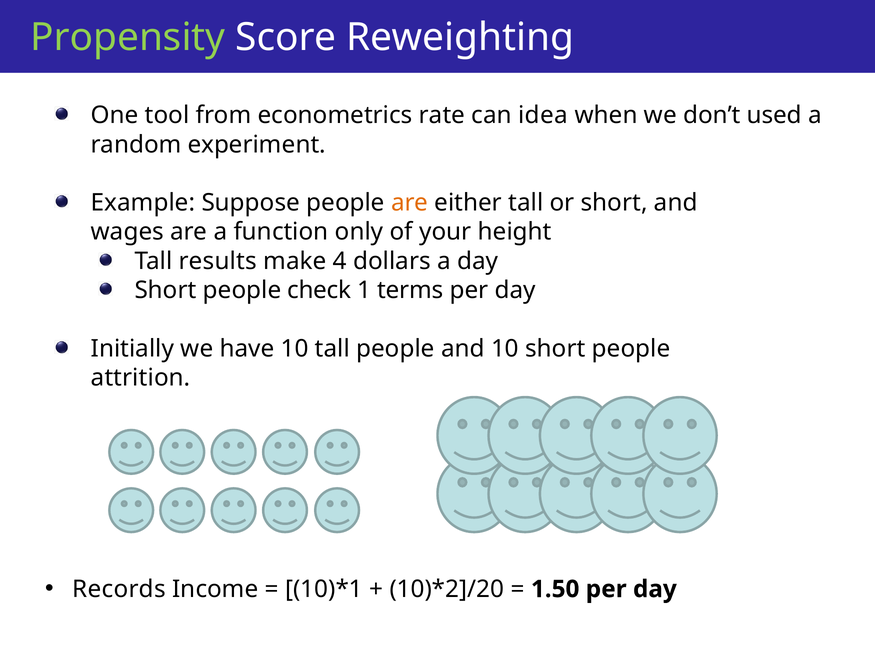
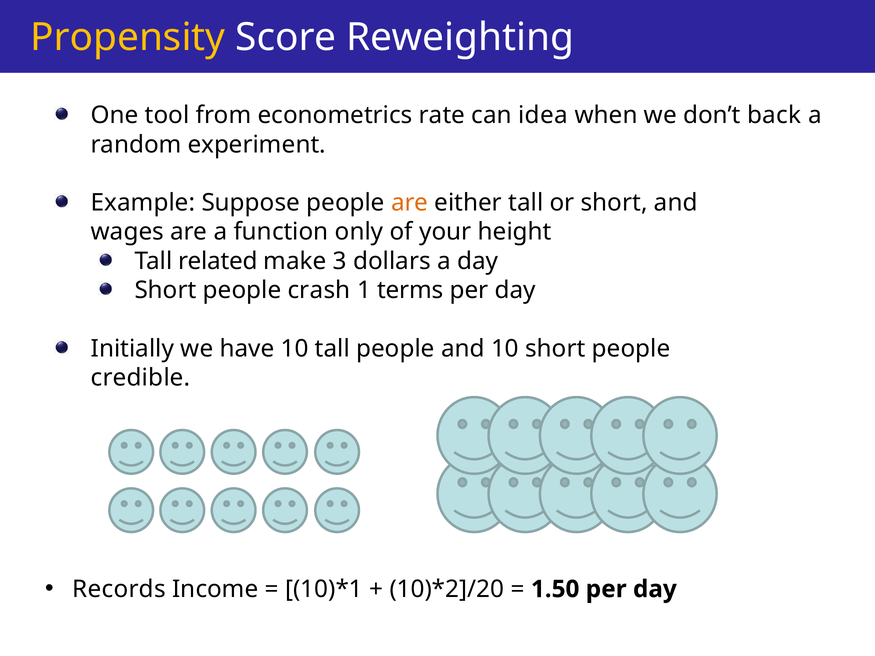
Propensity colour: light green -> yellow
used: used -> back
results: results -> related
4: 4 -> 3
check: check -> crash
attrition: attrition -> credible
